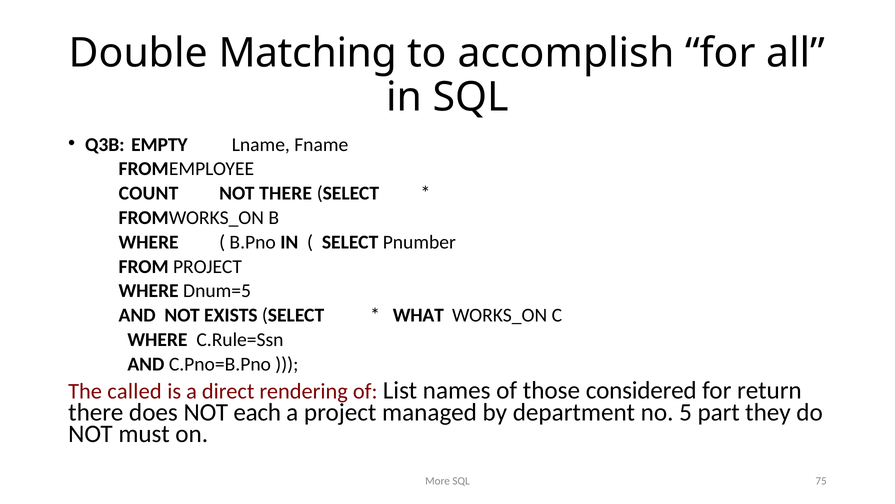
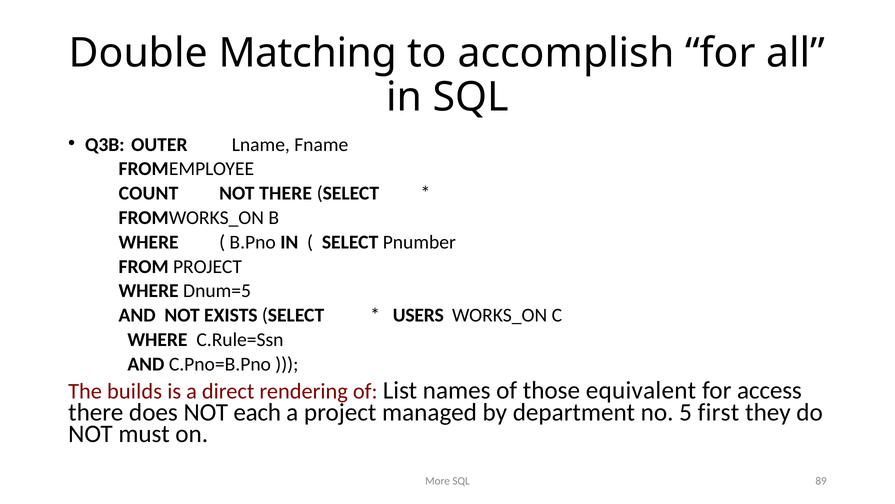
EMPTY: EMPTY -> OUTER
WHAT: WHAT -> USERS
called: called -> builds
considered: considered -> equivalent
return: return -> access
part: part -> first
75: 75 -> 89
